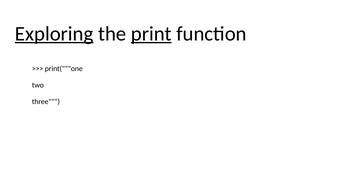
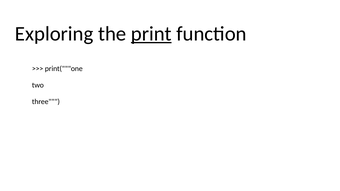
Exploring underline: present -> none
